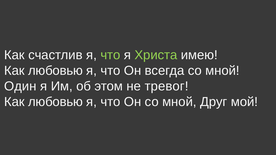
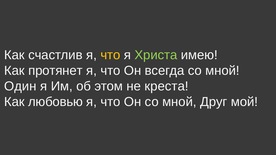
что at (110, 55) colour: light green -> yellow
любовью at (55, 71): любовью -> протянет
тревог: тревог -> креста
